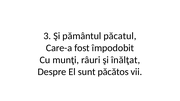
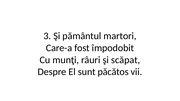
păcatul: păcatul -> martori
înălţat: înălţat -> scăpat
